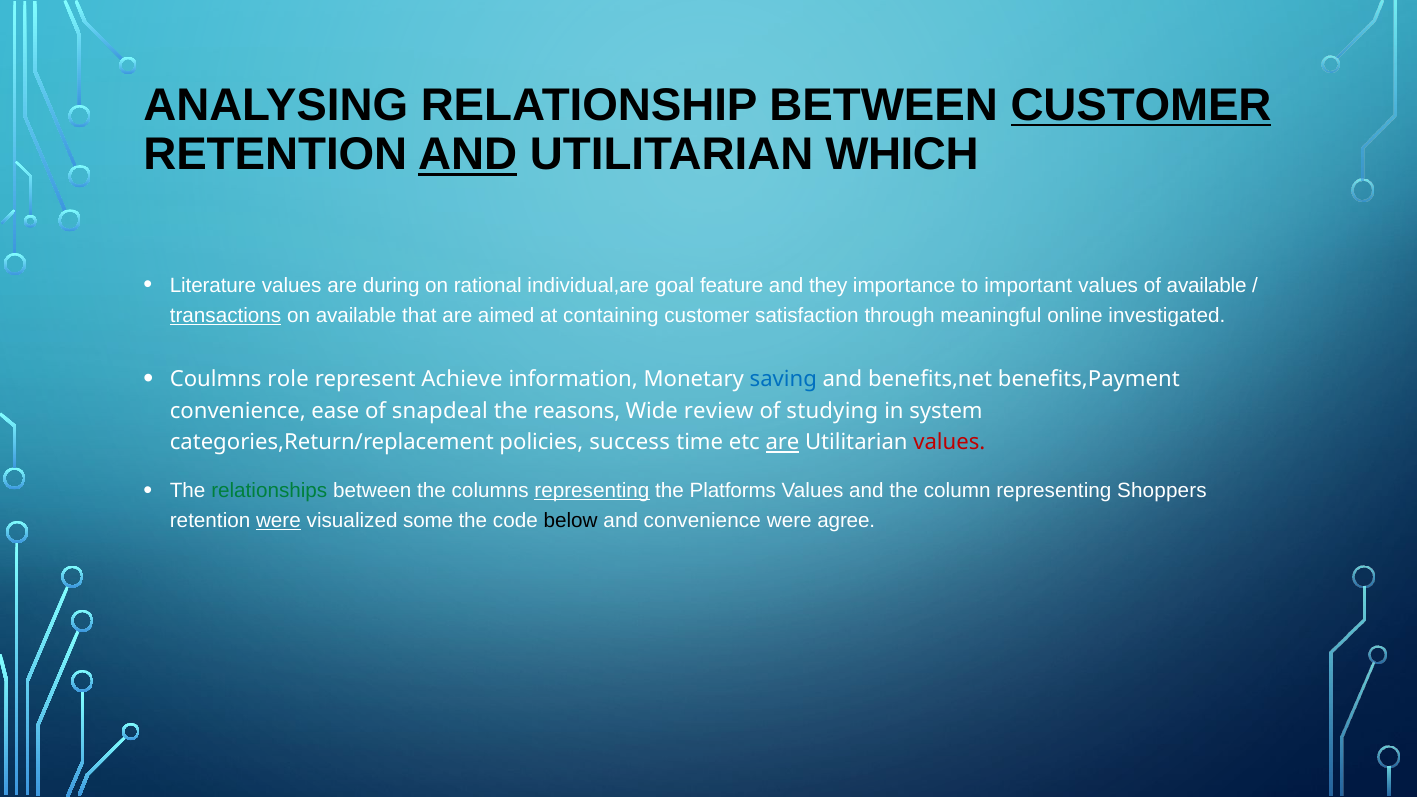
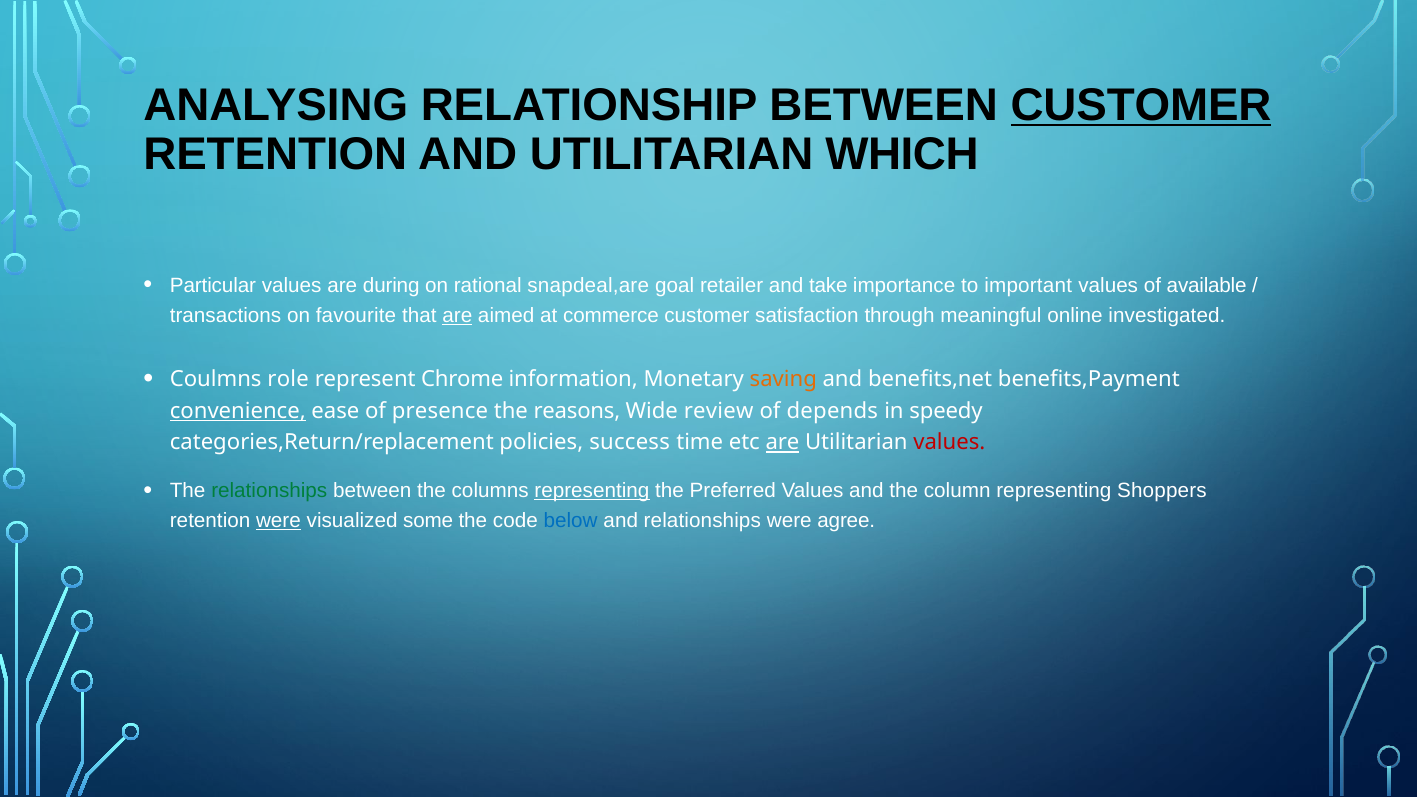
AND at (468, 155) underline: present -> none
Literature: Literature -> Particular
individual,are: individual,are -> snapdeal,are
feature: feature -> retailer
they: they -> take
transactions underline: present -> none
on available: available -> favourite
are at (457, 315) underline: none -> present
containing: containing -> commerce
Achieve: Achieve -> Chrome
saving colour: blue -> orange
convenience at (238, 411) underline: none -> present
snapdeal: snapdeal -> presence
studying: studying -> depends
system: system -> speedy
Platforms: Platforms -> Preferred
below colour: black -> blue
and convenience: convenience -> relationships
